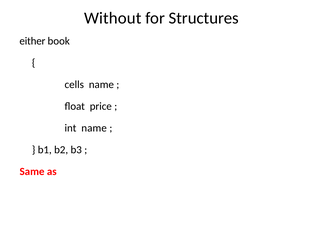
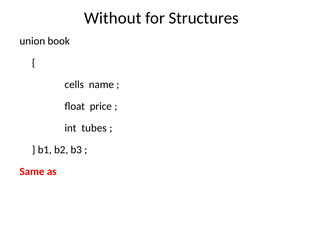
either: either -> union
int name: name -> tubes
